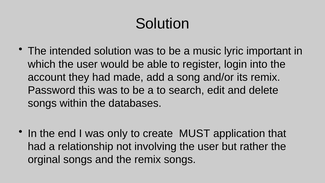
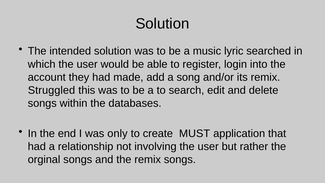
important: important -> searched
Password: Password -> Struggled
